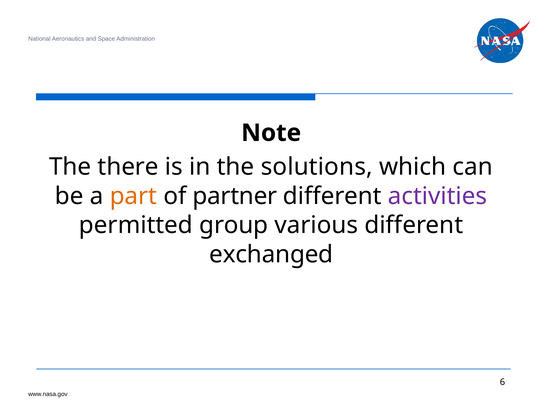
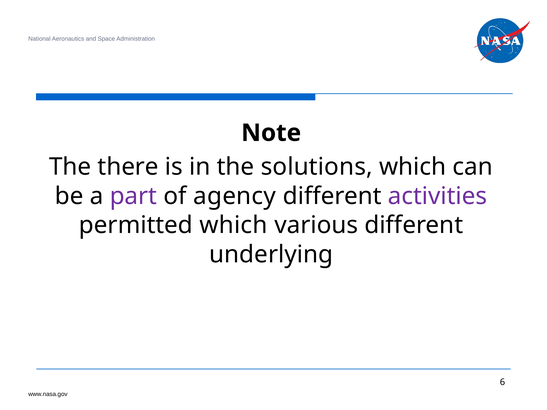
part colour: orange -> purple
partner: partner -> agency
permitted group: group -> which
exchanged: exchanged -> underlying
